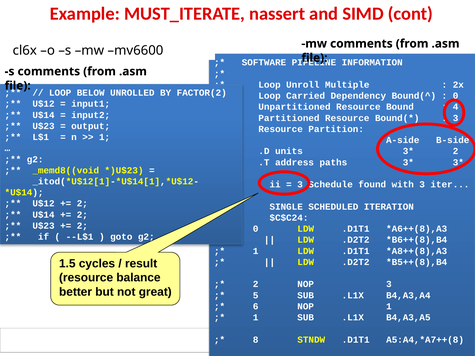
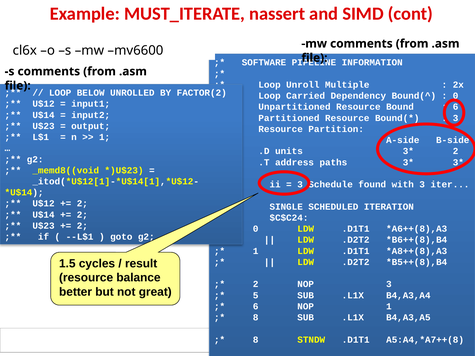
4 at (456, 107): 4 -> 6
1 at (256, 318): 1 -> 8
